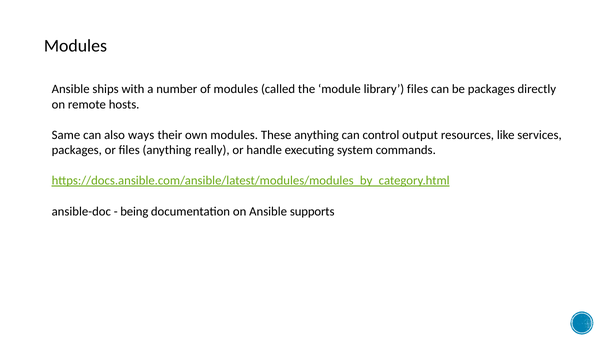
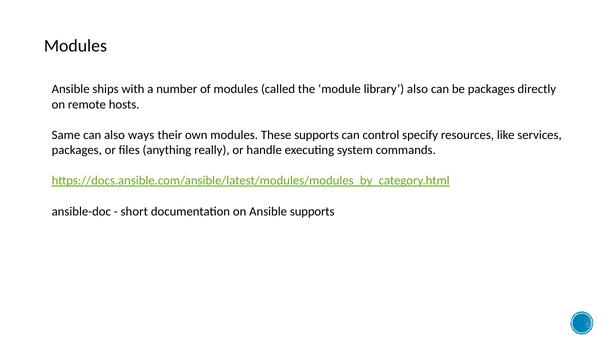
library files: files -> also
These anything: anything -> supports
output: output -> specify
being: being -> short
